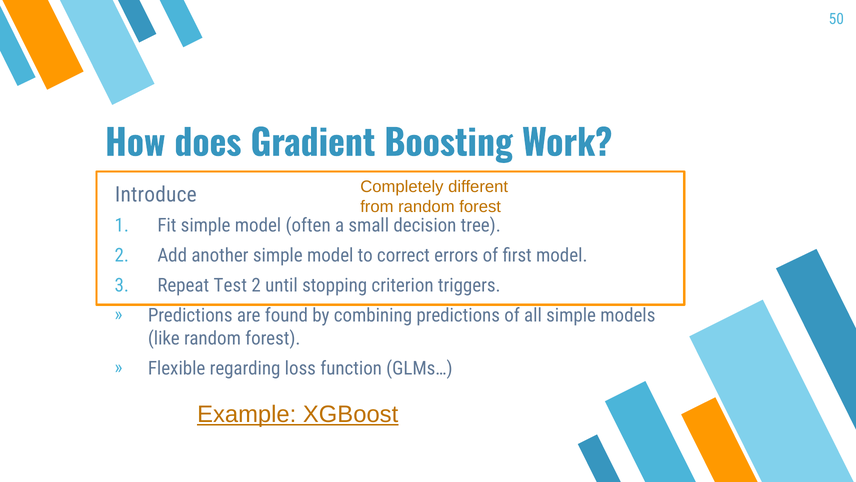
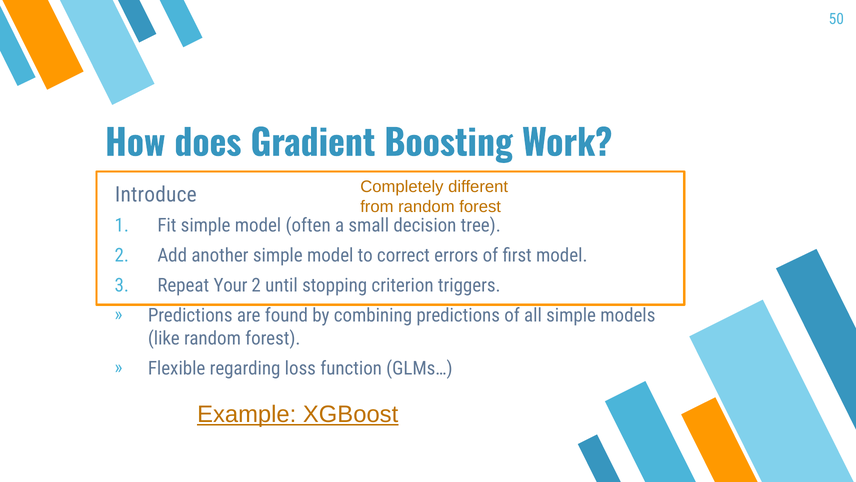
Test: Test -> Your
